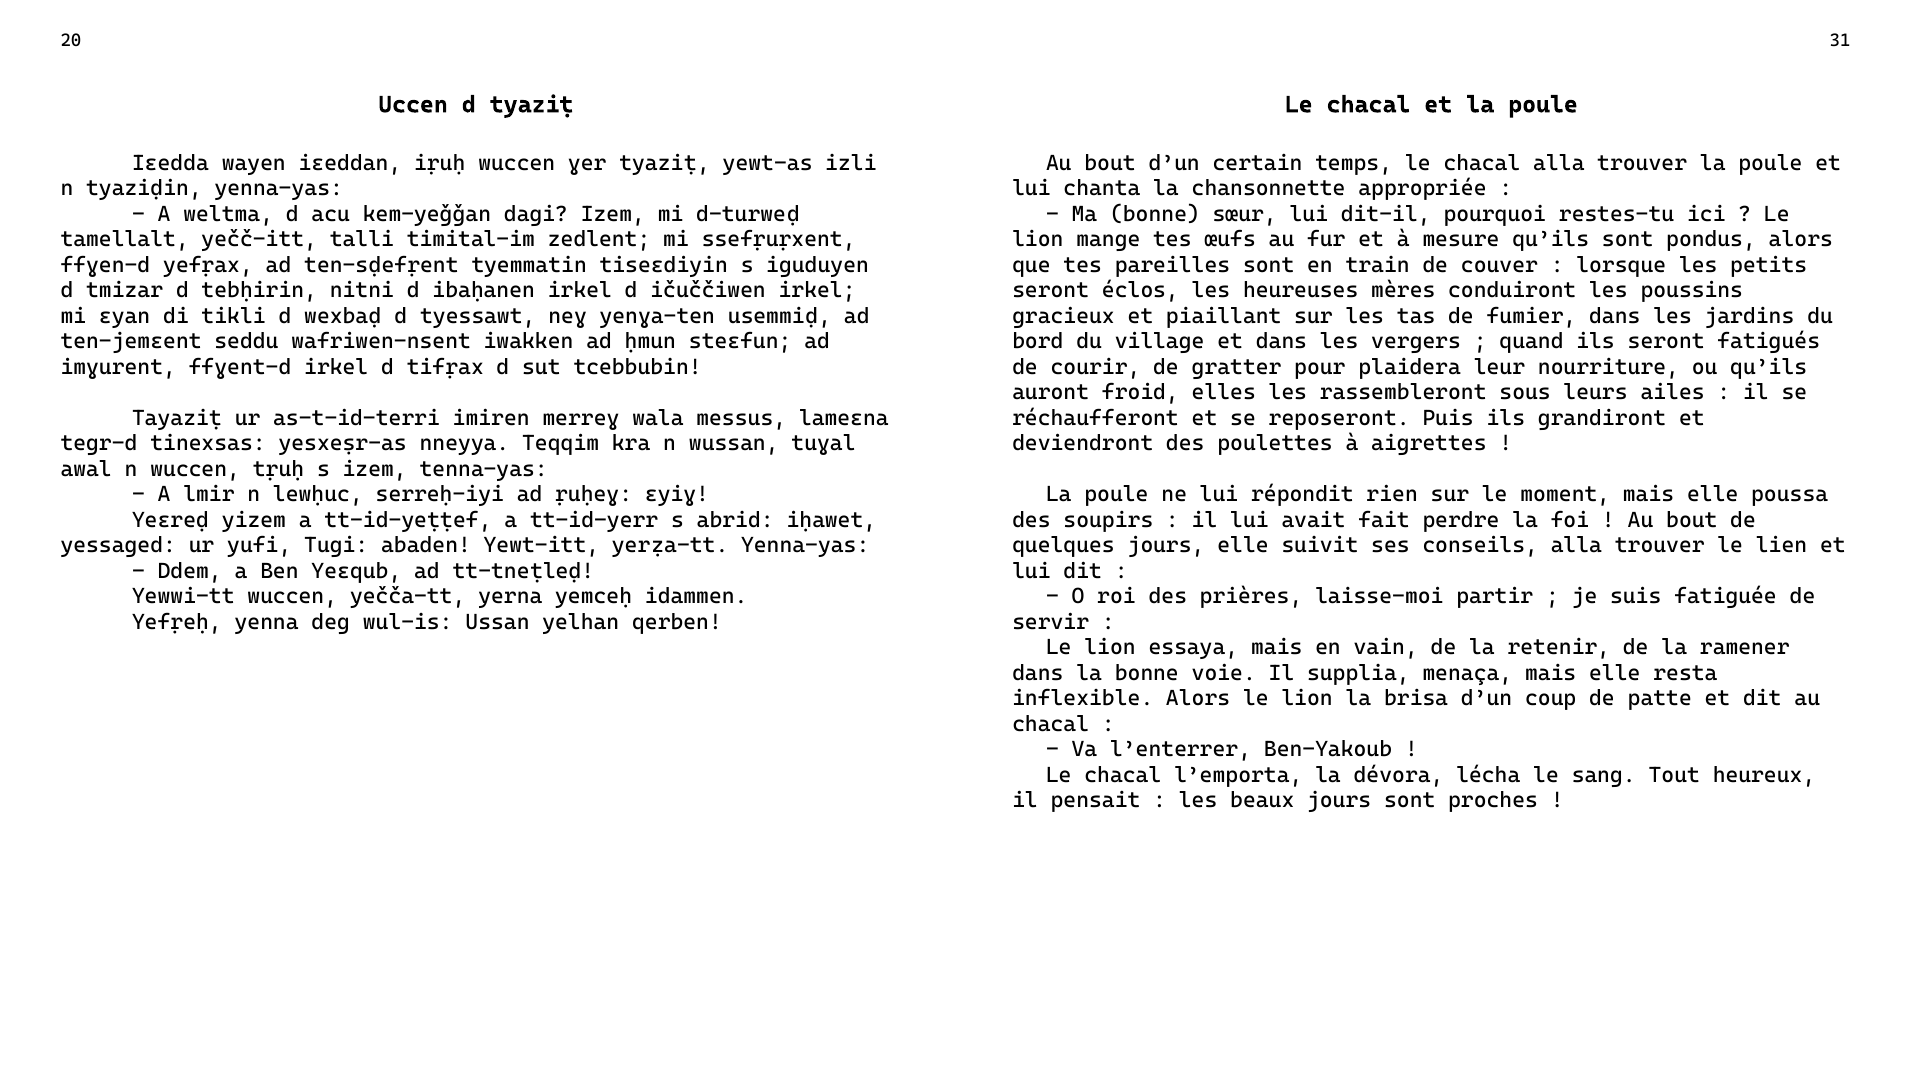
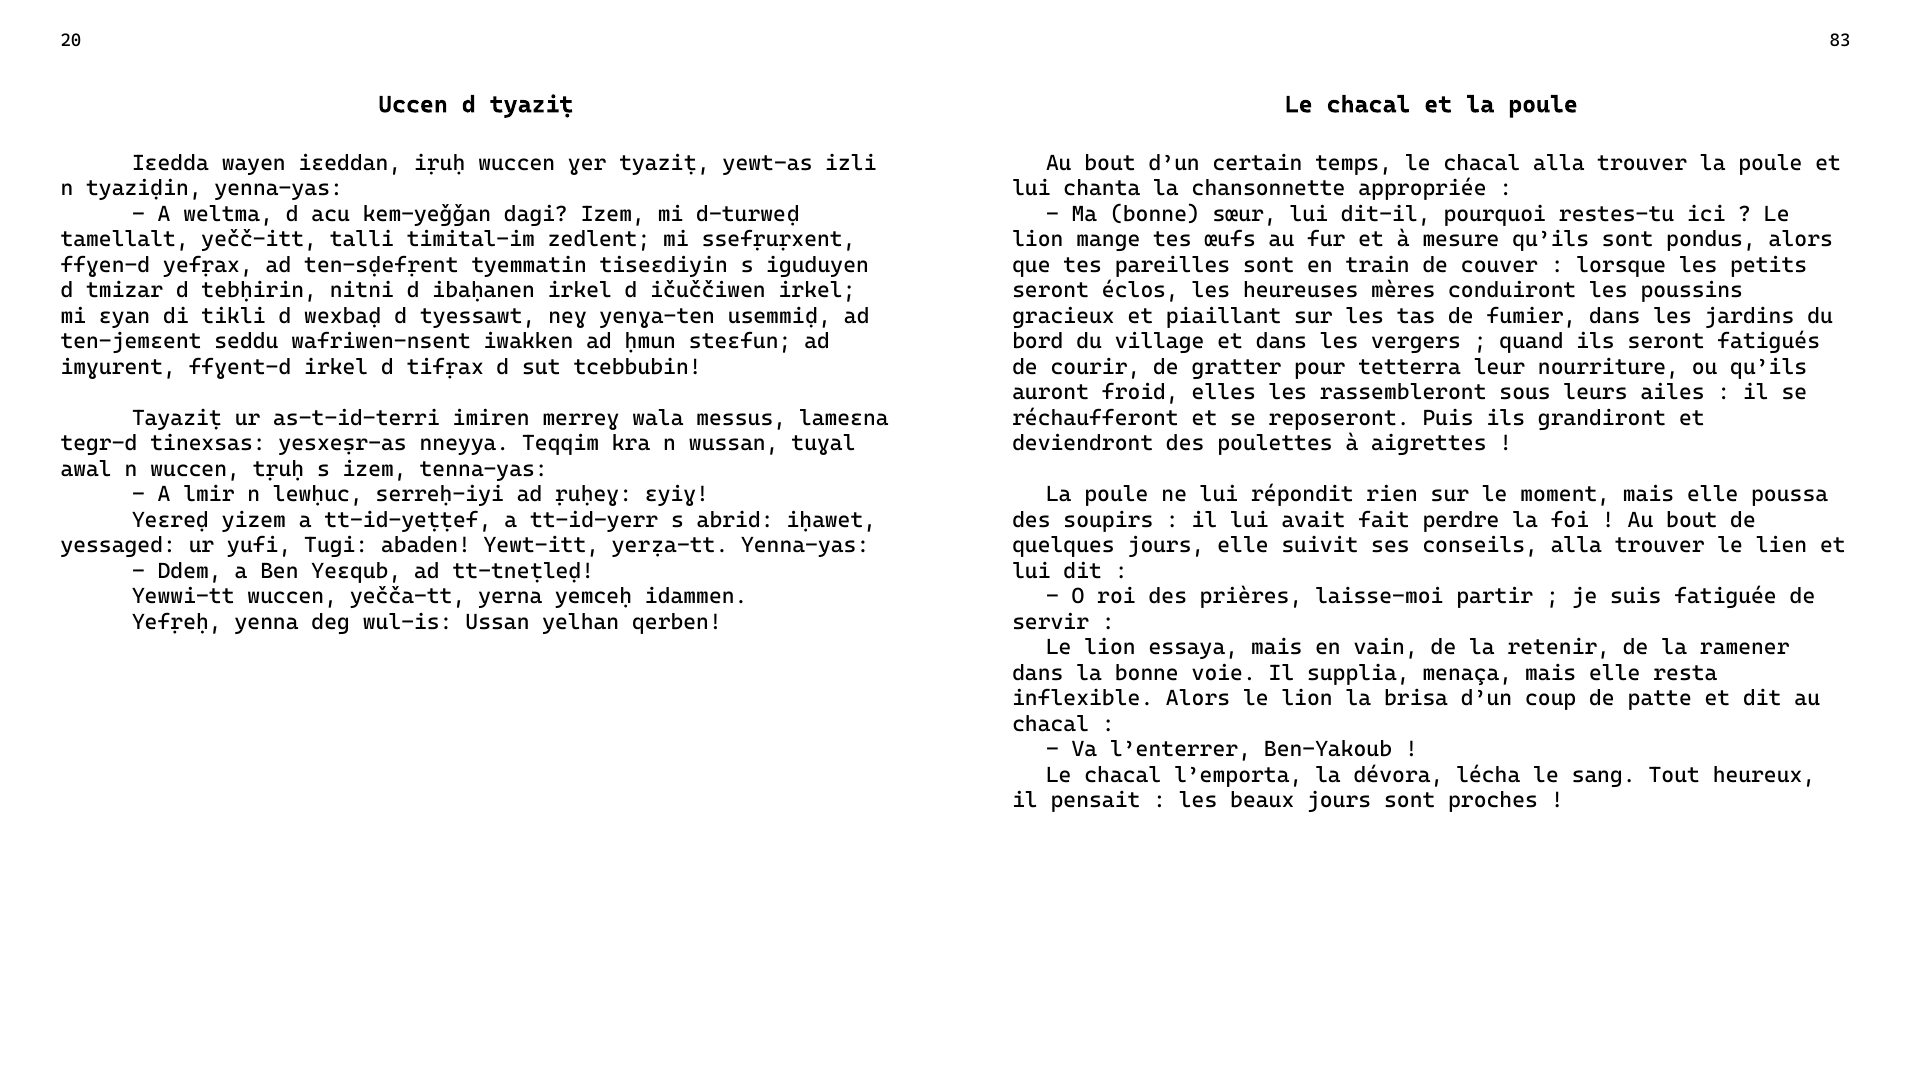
31: 31 -> 83
plaidera: plaidera -> tetterra
